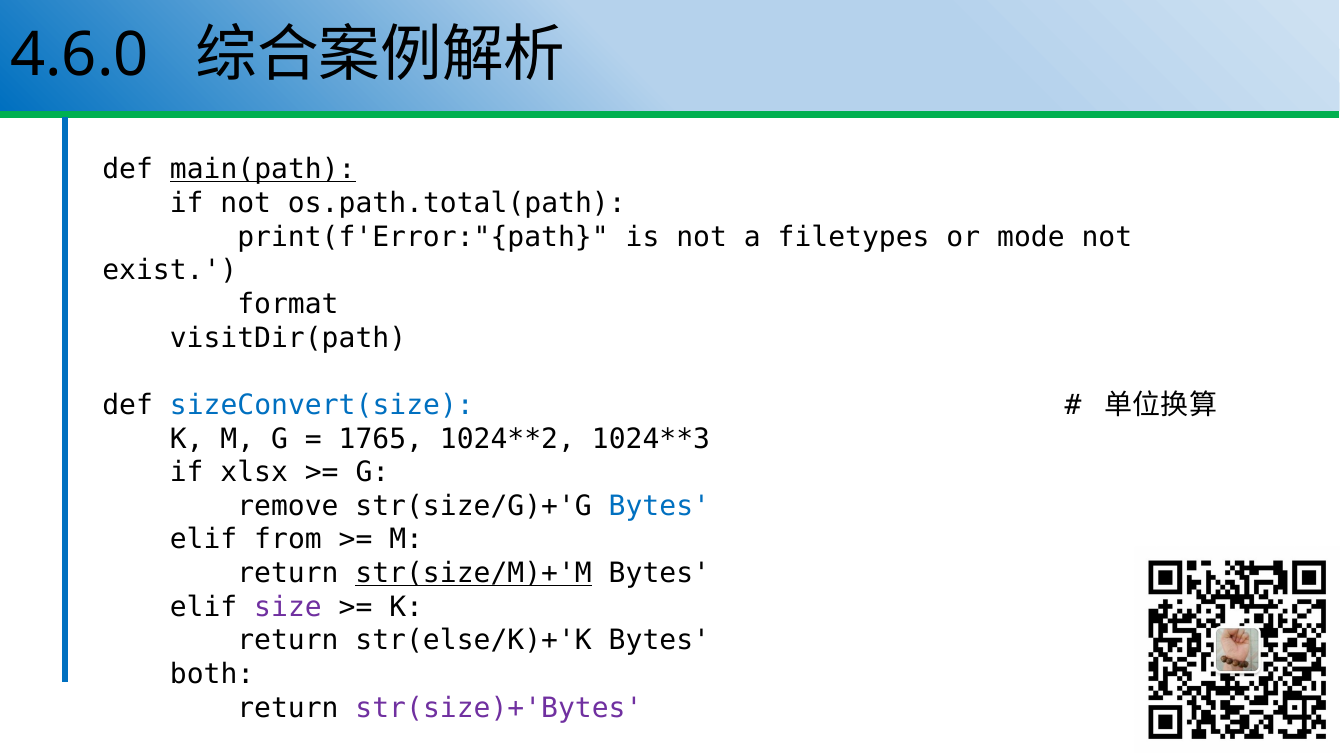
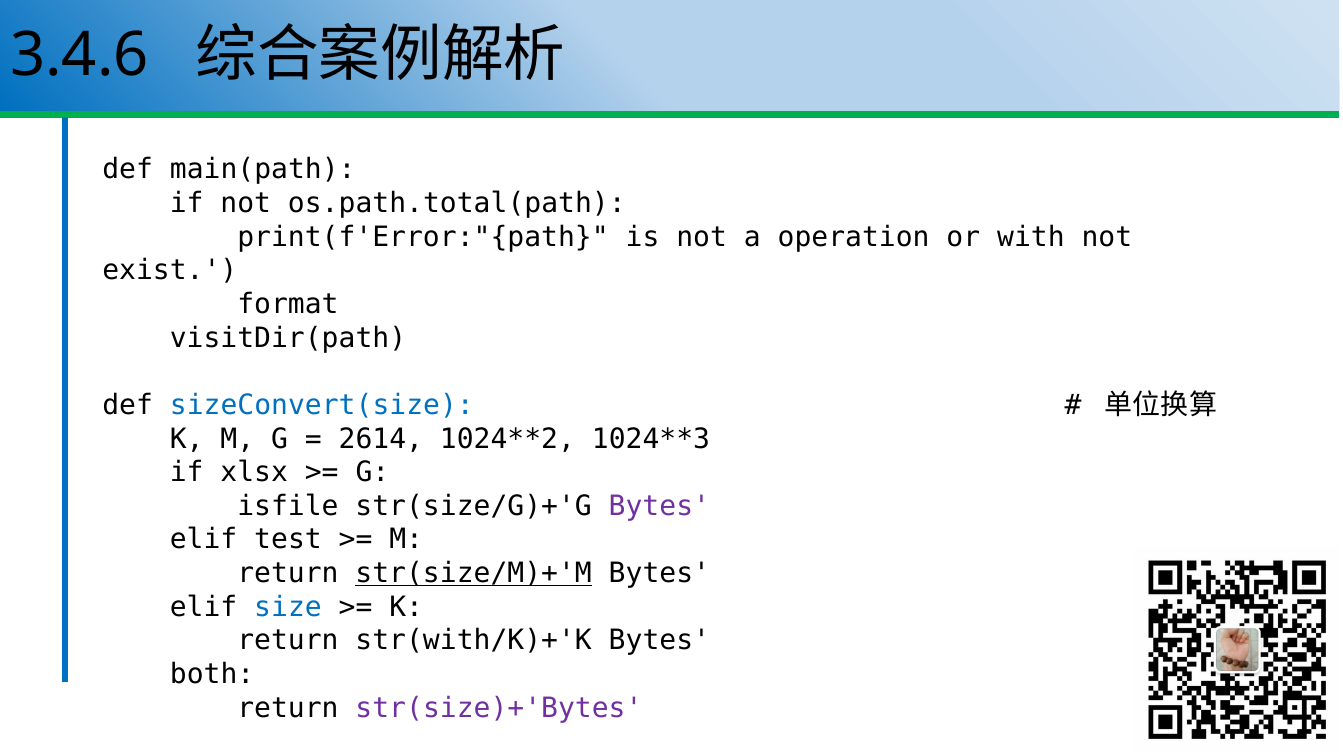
4.6.0: 4.6.0 -> 3.4.6
main(path underline: present -> none
filetypes: filetypes -> operation
mode: mode -> with
1765: 1765 -> 2614
remove: remove -> isfile
Bytes at (659, 506) colour: blue -> purple
from: from -> test
size colour: purple -> blue
str(else/K)+'K: str(else/K)+'K -> str(with/K)+'K
